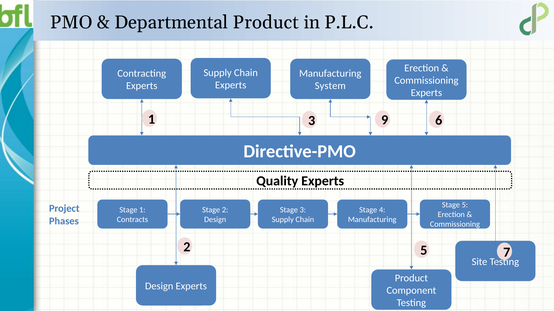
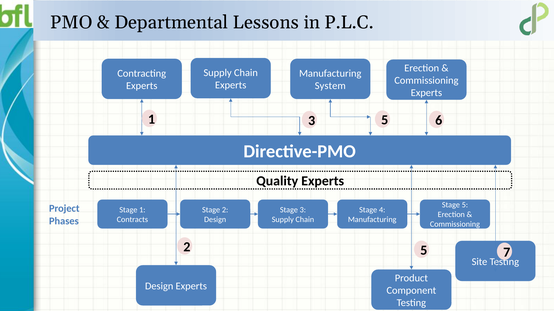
Departmental Product: Product -> Lessons
3 9: 9 -> 5
